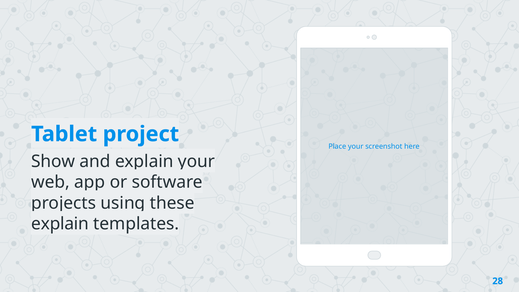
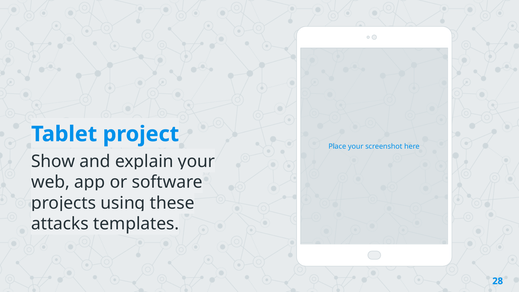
explain at (60, 224): explain -> attacks
